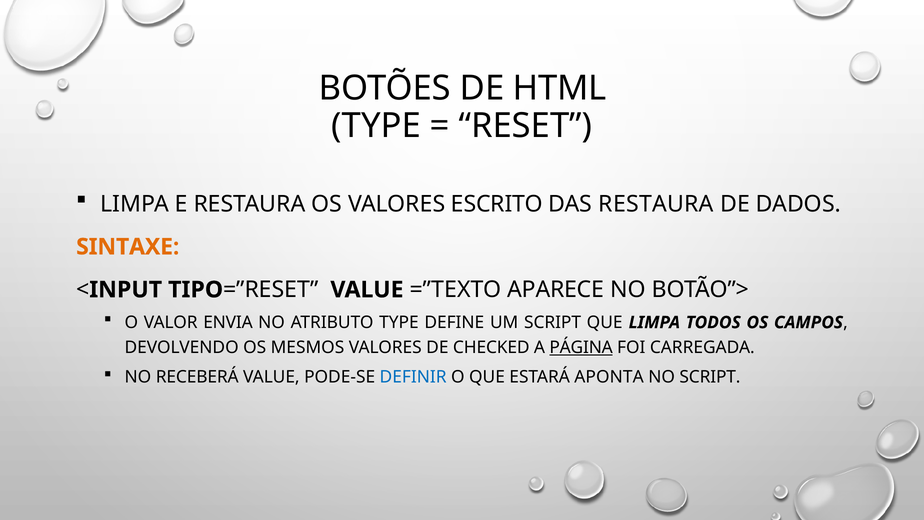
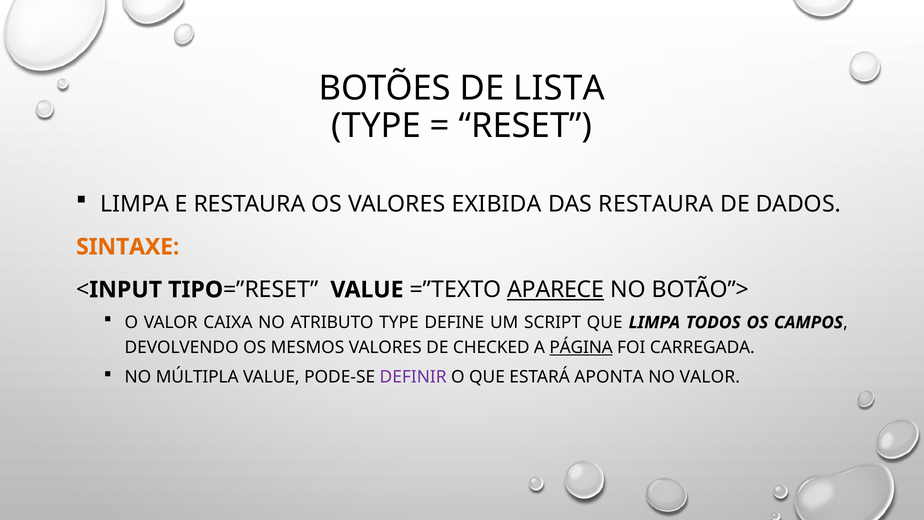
HTML: HTML -> LISTA
ESCRITO: ESCRITO -> EXIBIDA
APARECE underline: none -> present
ENVIA: ENVIA -> CAIXA
RECEBERÁ: RECEBERÁ -> MÚLTIPLA
DEFINIR colour: blue -> purple
NO SCRIPT: SCRIPT -> VALOR
